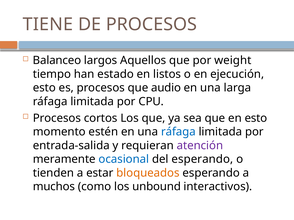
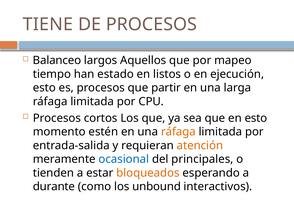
weight: weight -> mapeo
audio: audio -> partir
ráfaga at (178, 132) colour: blue -> orange
atención colour: purple -> orange
del esperando: esperando -> principales
muchos: muchos -> durante
